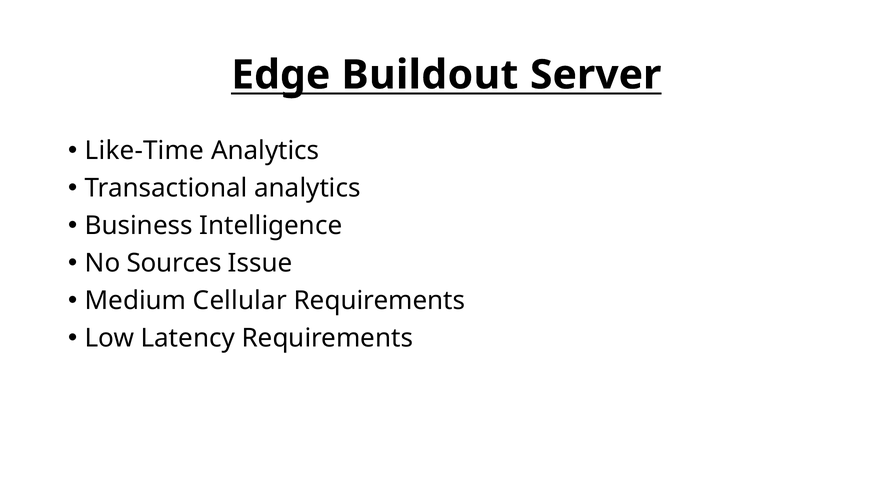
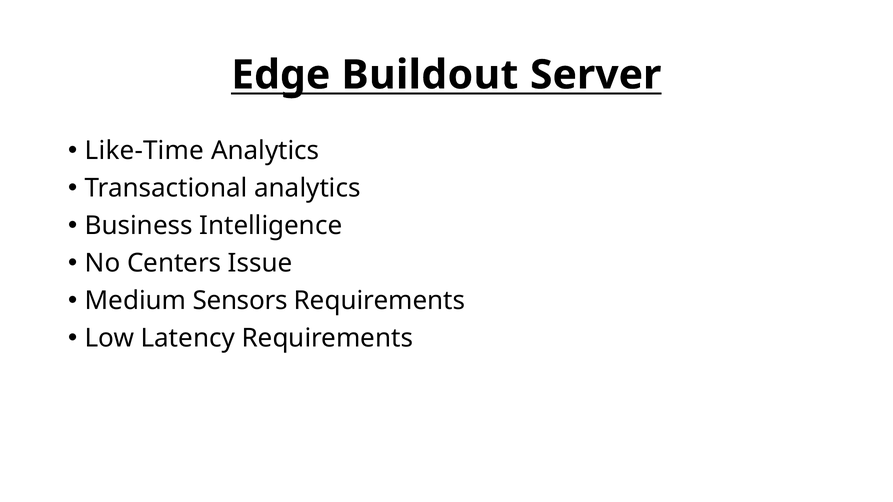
Sources: Sources -> Centers
Cellular: Cellular -> Sensors
